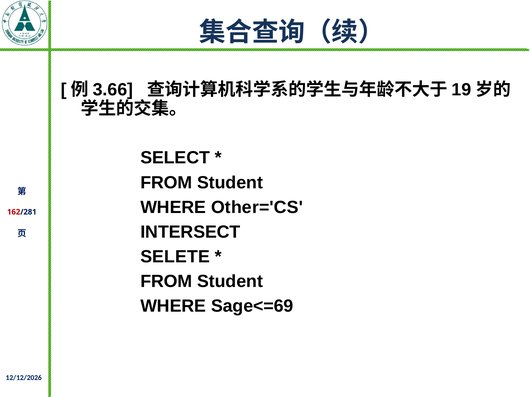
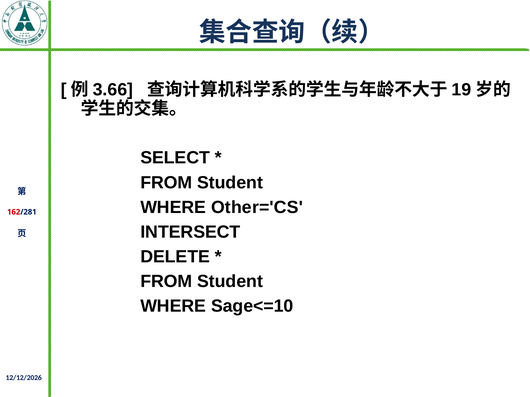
SELETE: SELETE -> DELETE
Sage<=69: Sage<=69 -> Sage<=10
